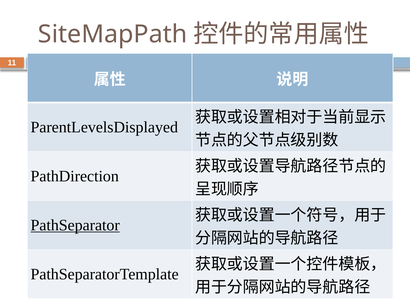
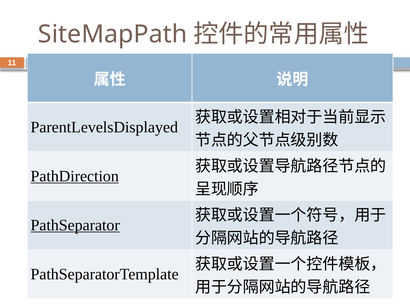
PathDirection underline: none -> present
